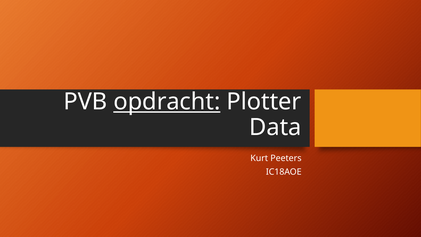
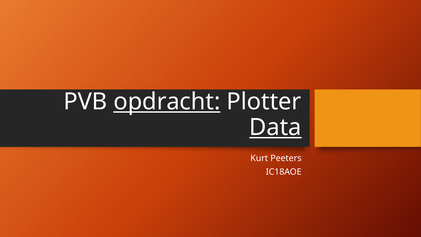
Data underline: none -> present
